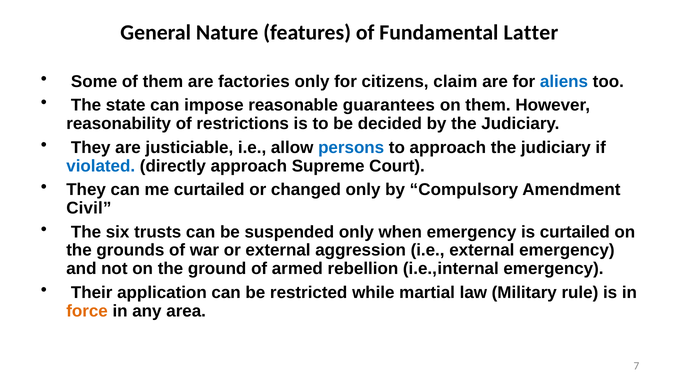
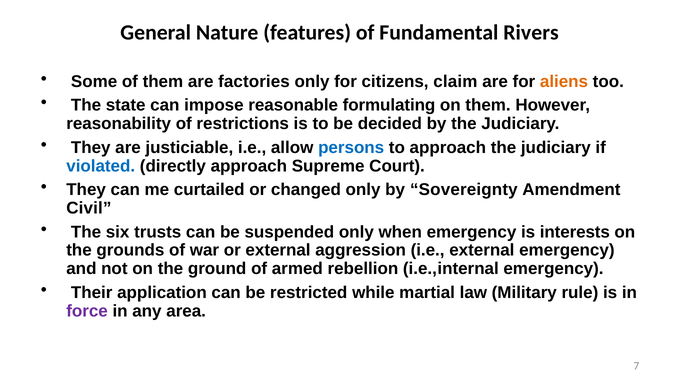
Latter: Latter -> Rivers
aliens colour: blue -> orange
guarantees: guarantees -> formulating
Compulsory: Compulsory -> Sovereignty
is curtailed: curtailed -> interests
force colour: orange -> purple
